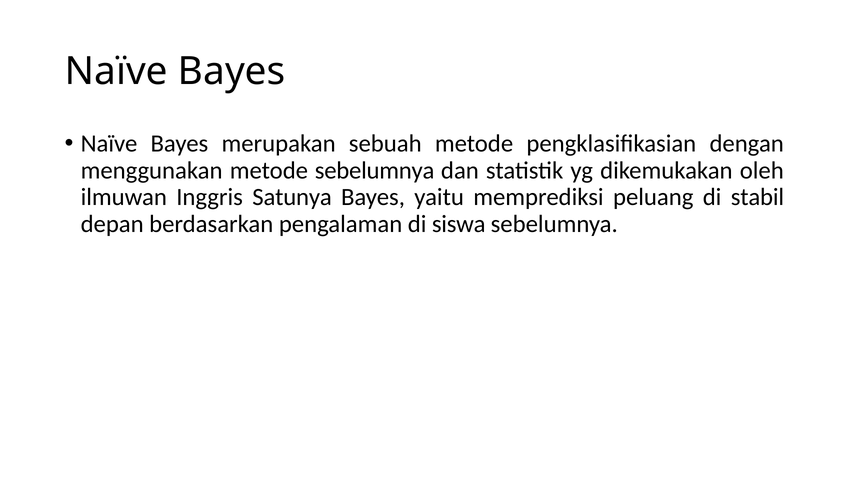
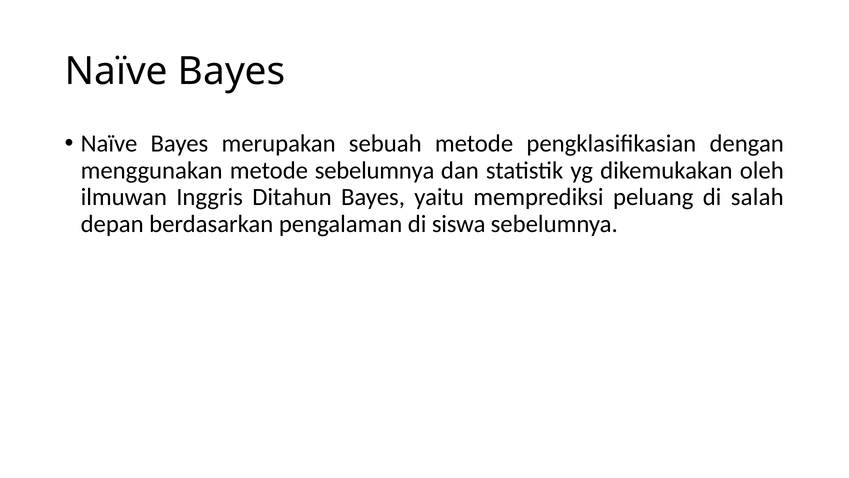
Satunya: Satunya -> Ditahun
stabil: stabil -> salah
